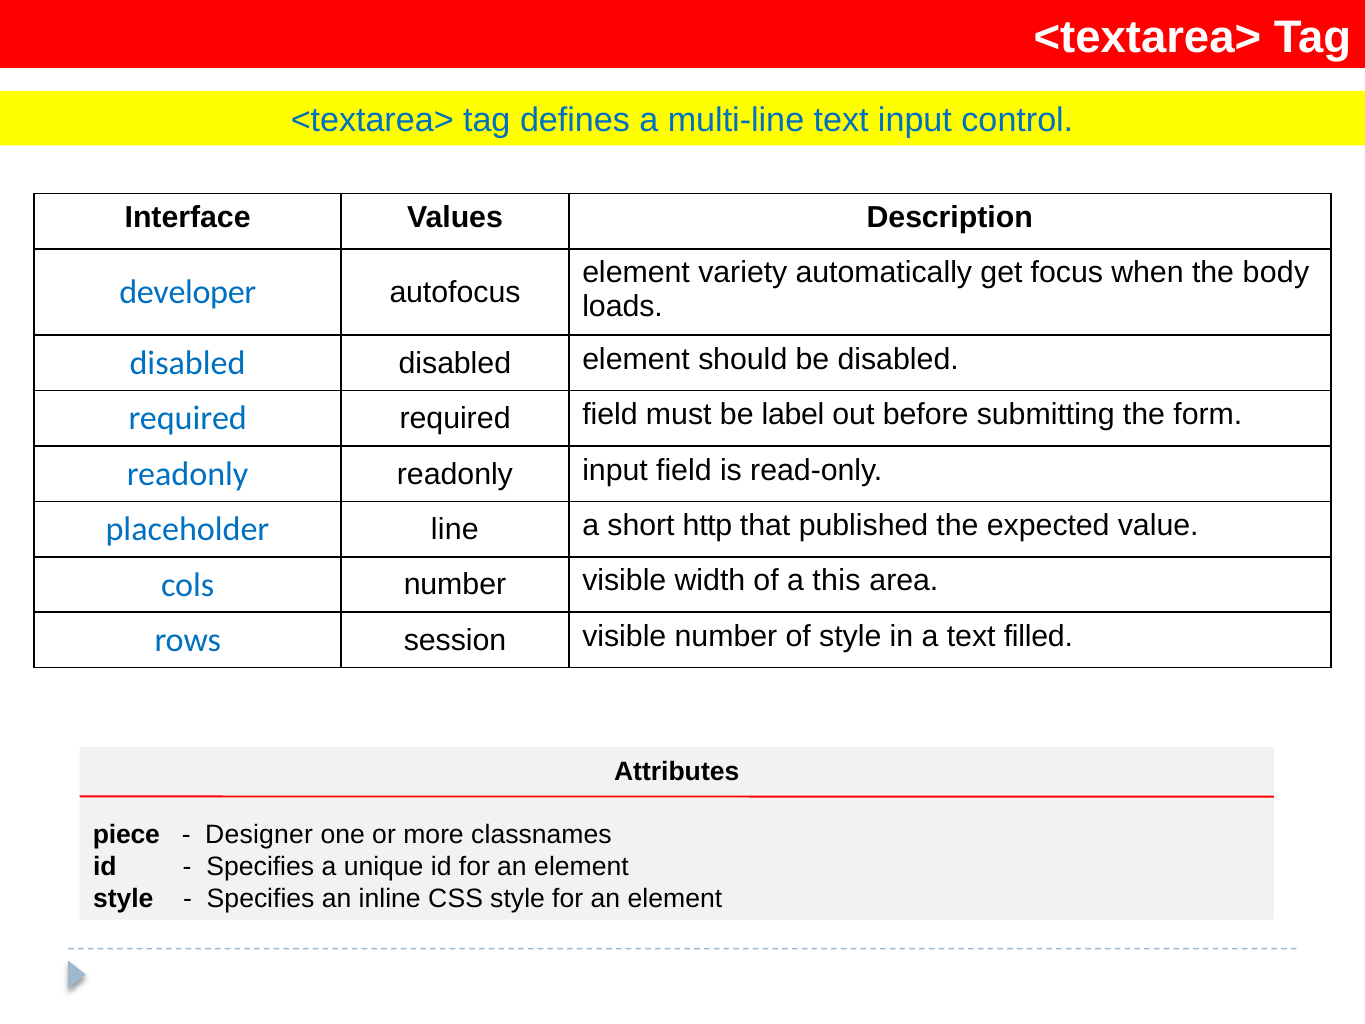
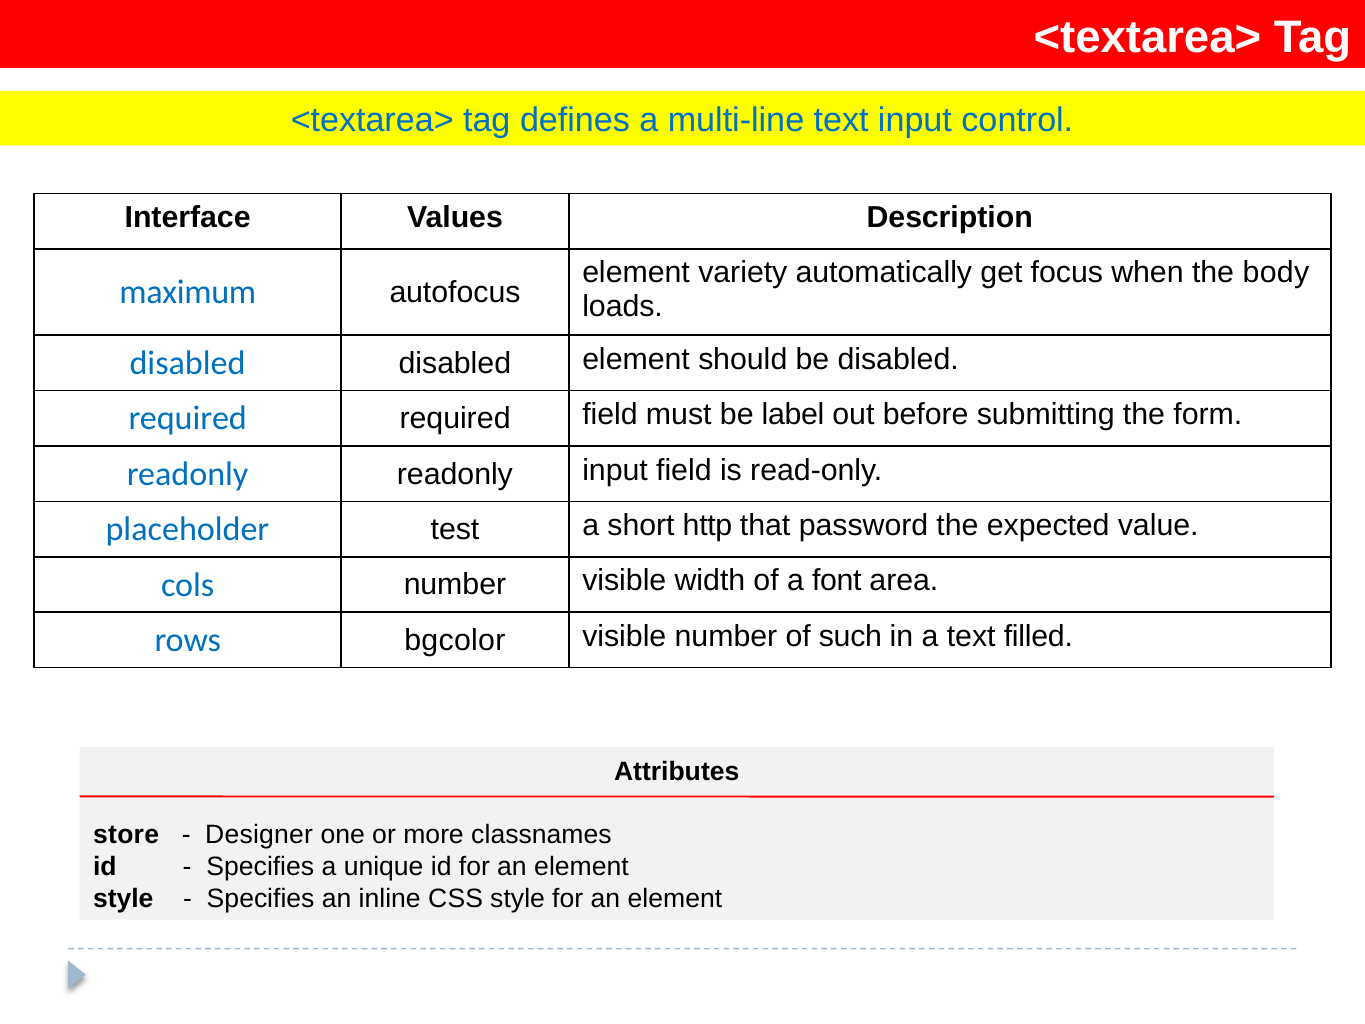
developer: developer -> maximum
line: line -> test
published: published -> password
this: this -> font
session: session -> bgcolor
of style: style -> such
piece: piece -> store
